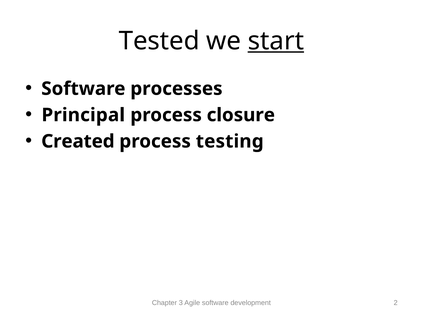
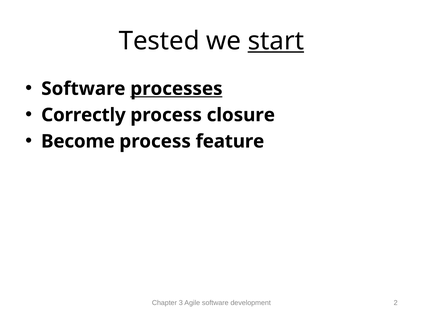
processes underline: none -> present
Principal: Principal -> Correctly
Created: Created -> Become
testing: testing -> feature
